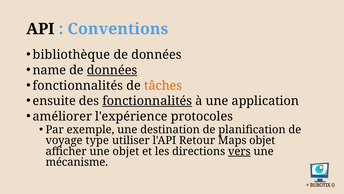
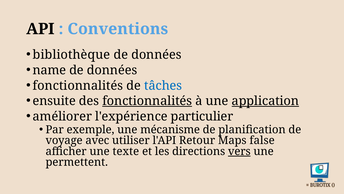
données at (112, 70) underline: present -> none
tâches colour: orange -> blue
application underline: none -> present
protocoles: protocoles -> particulier
destination: destination -> mécanisme
type: type -> avec
Maps objet: objet -> false
une objet: objet -> texte
mécanisme: mécanisme -> permettent
